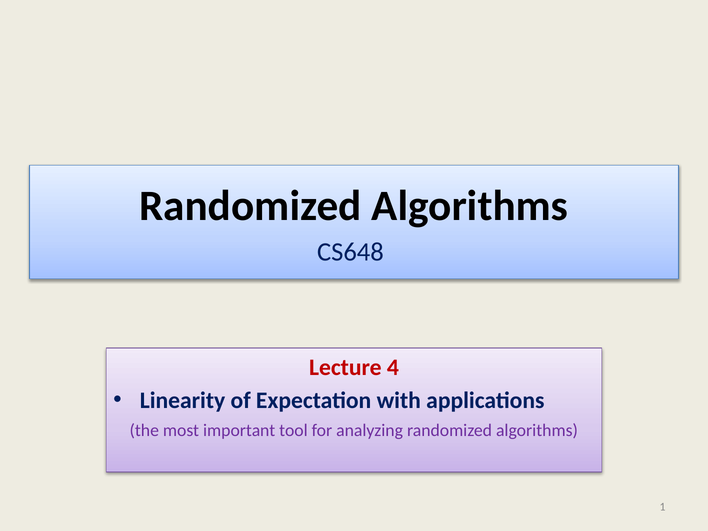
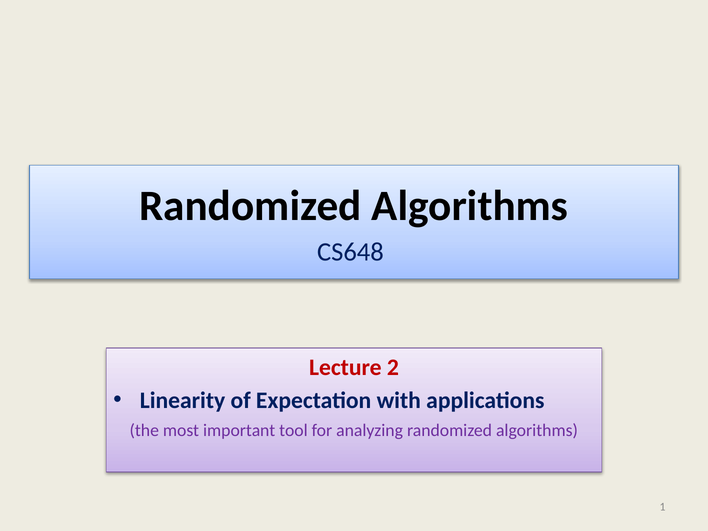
4: 4 -> 2
